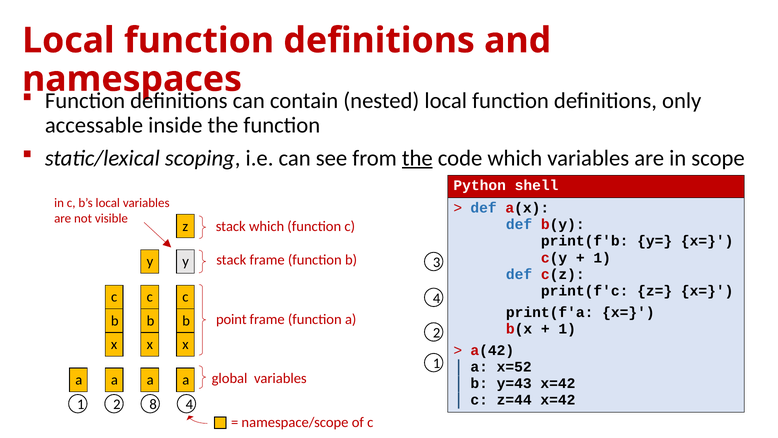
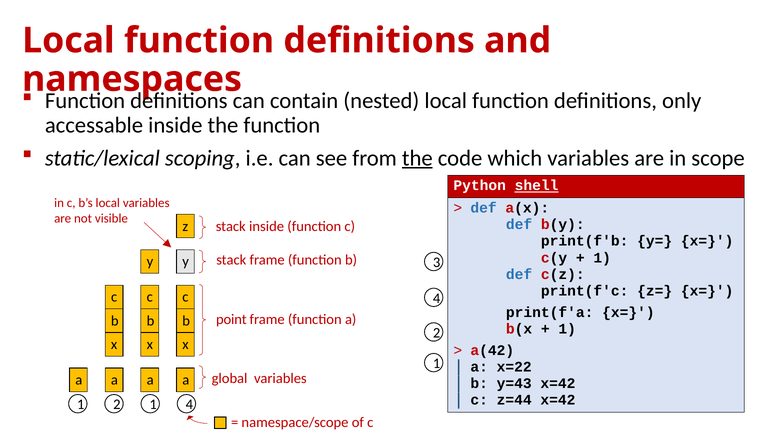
shell underline: none -> present
stack which: which -> inside
x=52: x=52 -> x=22
1 8: 8 -> 1
